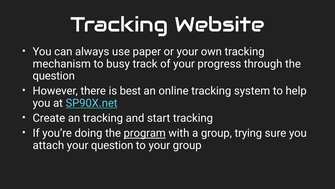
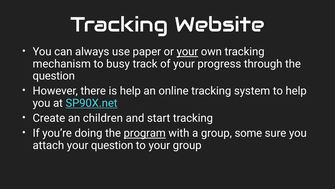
your at (187, 52) underline: none -> present
is best: best -> help
an tracking: tracking -> children
trying: trying -> some
